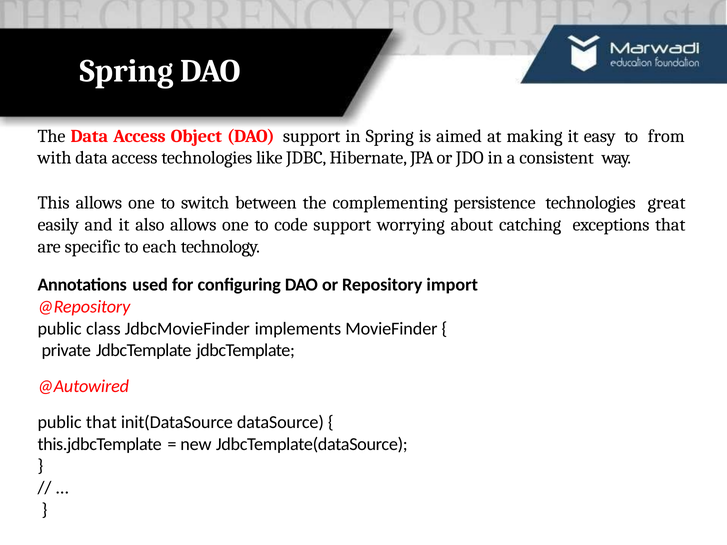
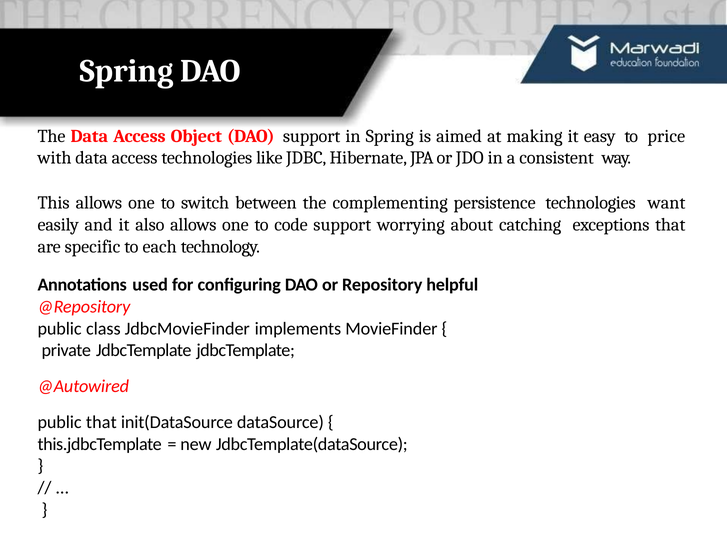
from: from -> price
great: great -> want
import: import -> helpful
